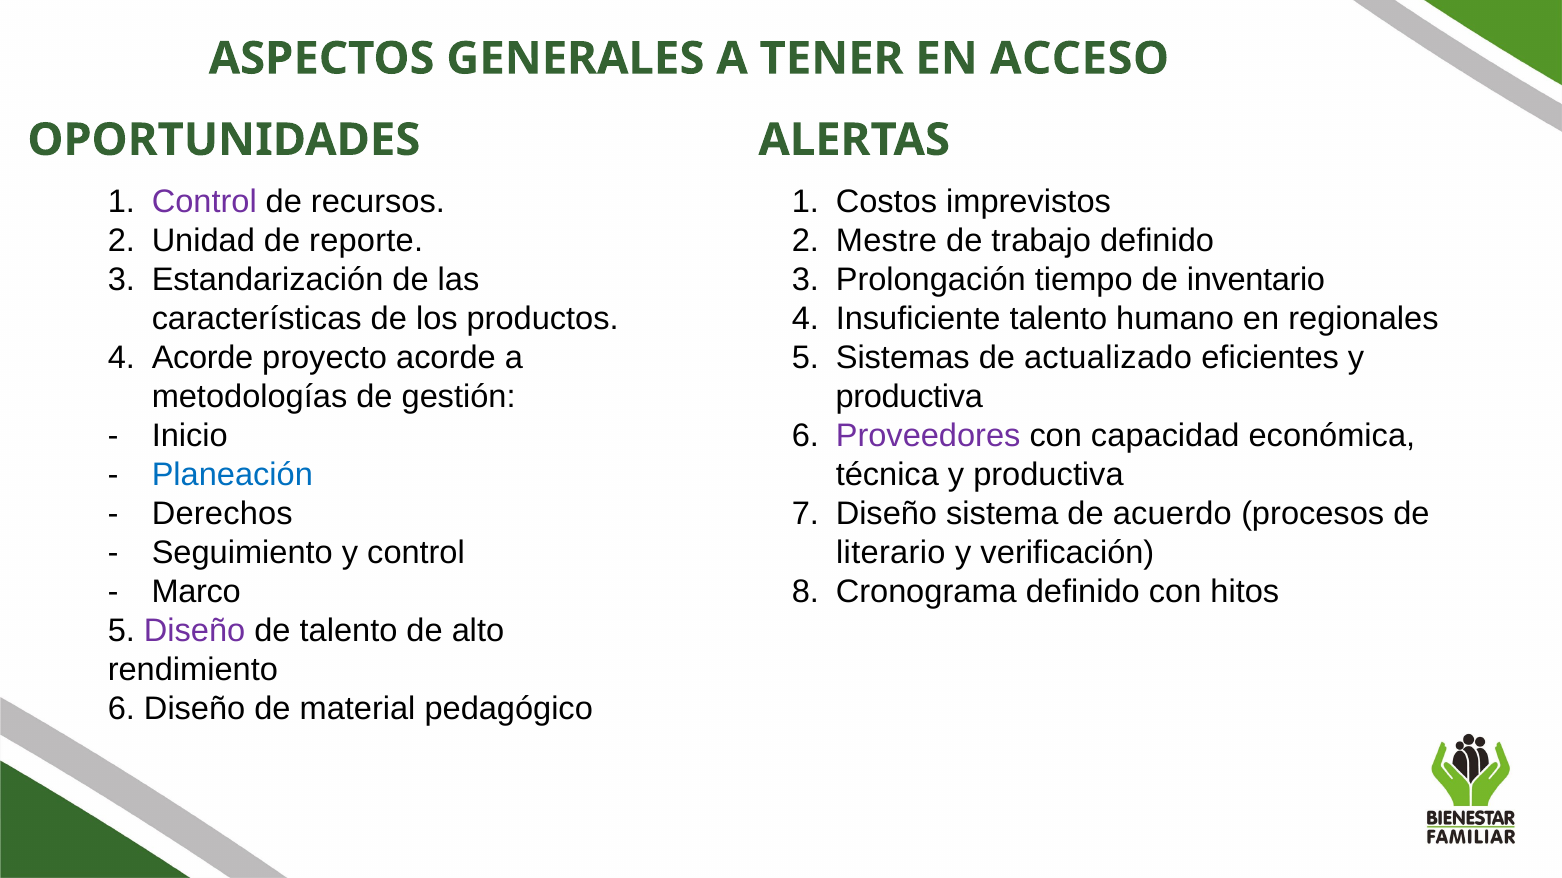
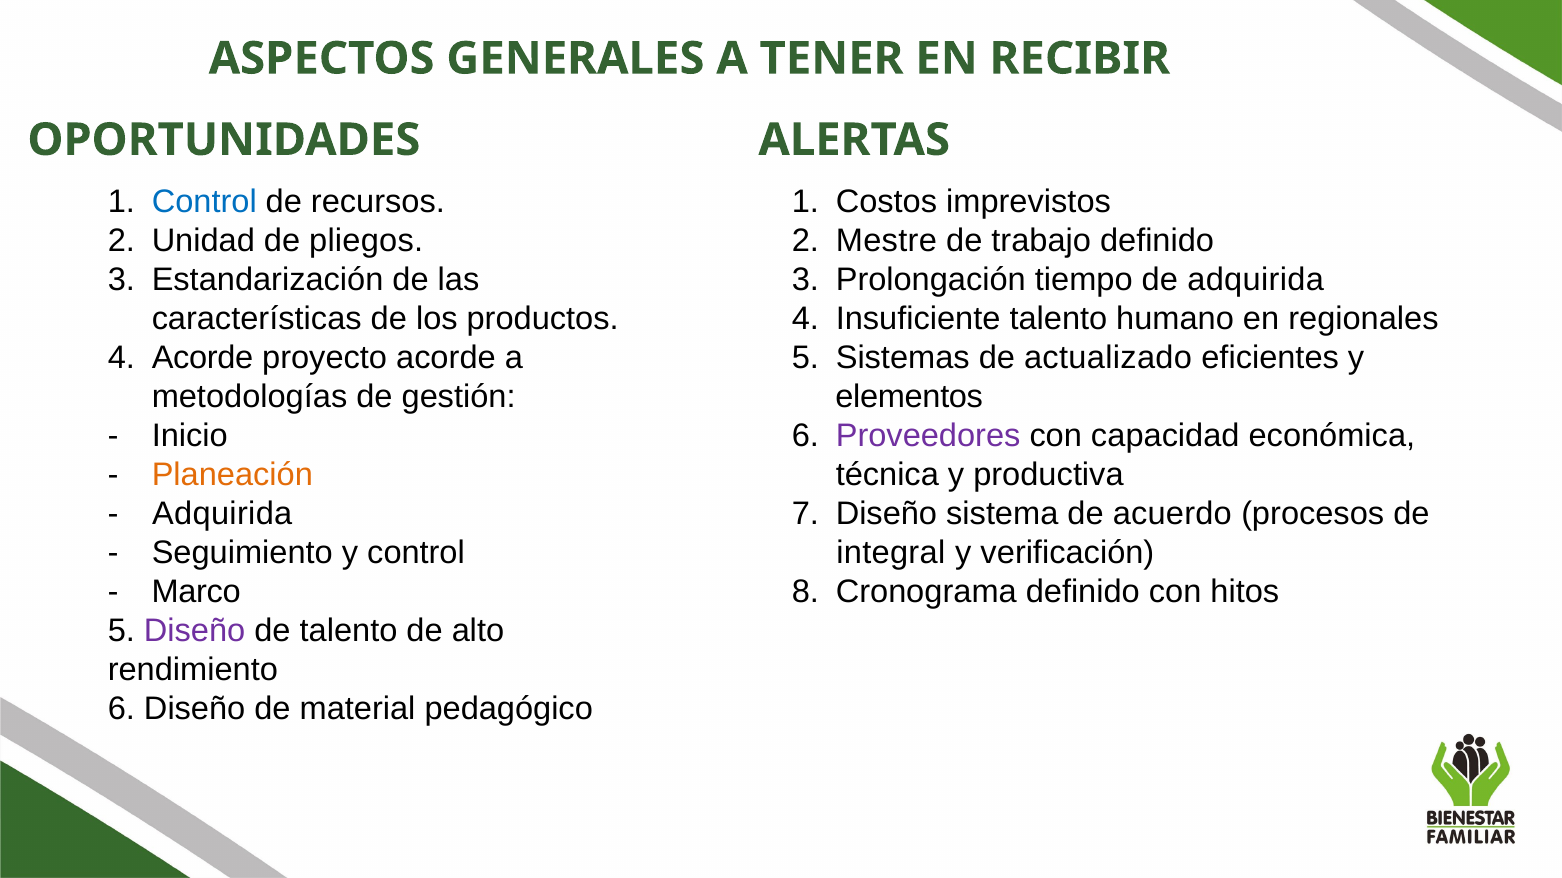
ACCESO: ACCESO -> RECIBIR
Control at (204, 202) colour: purple -> blue
reporte: reporte -> pliegos
de inventario: inventario -> adquirida
productiva at (909, 397): productiva -> elementos
Planeación colour: blue -> orange
Derechos at (222, 514): Derechos -> Adquirida
literario: literario -> integral
